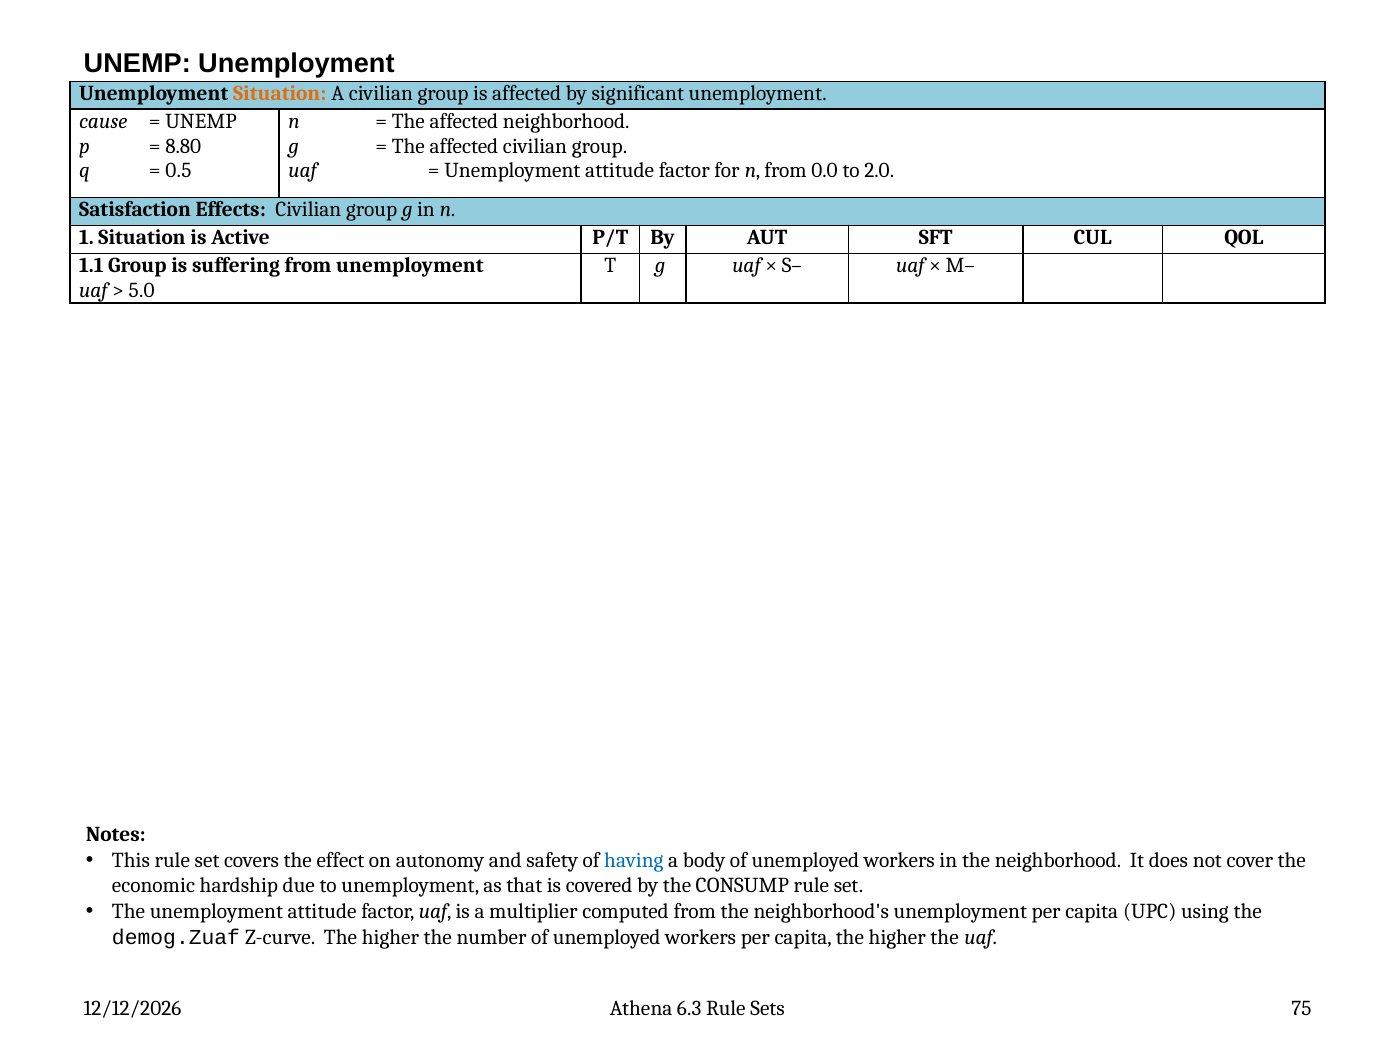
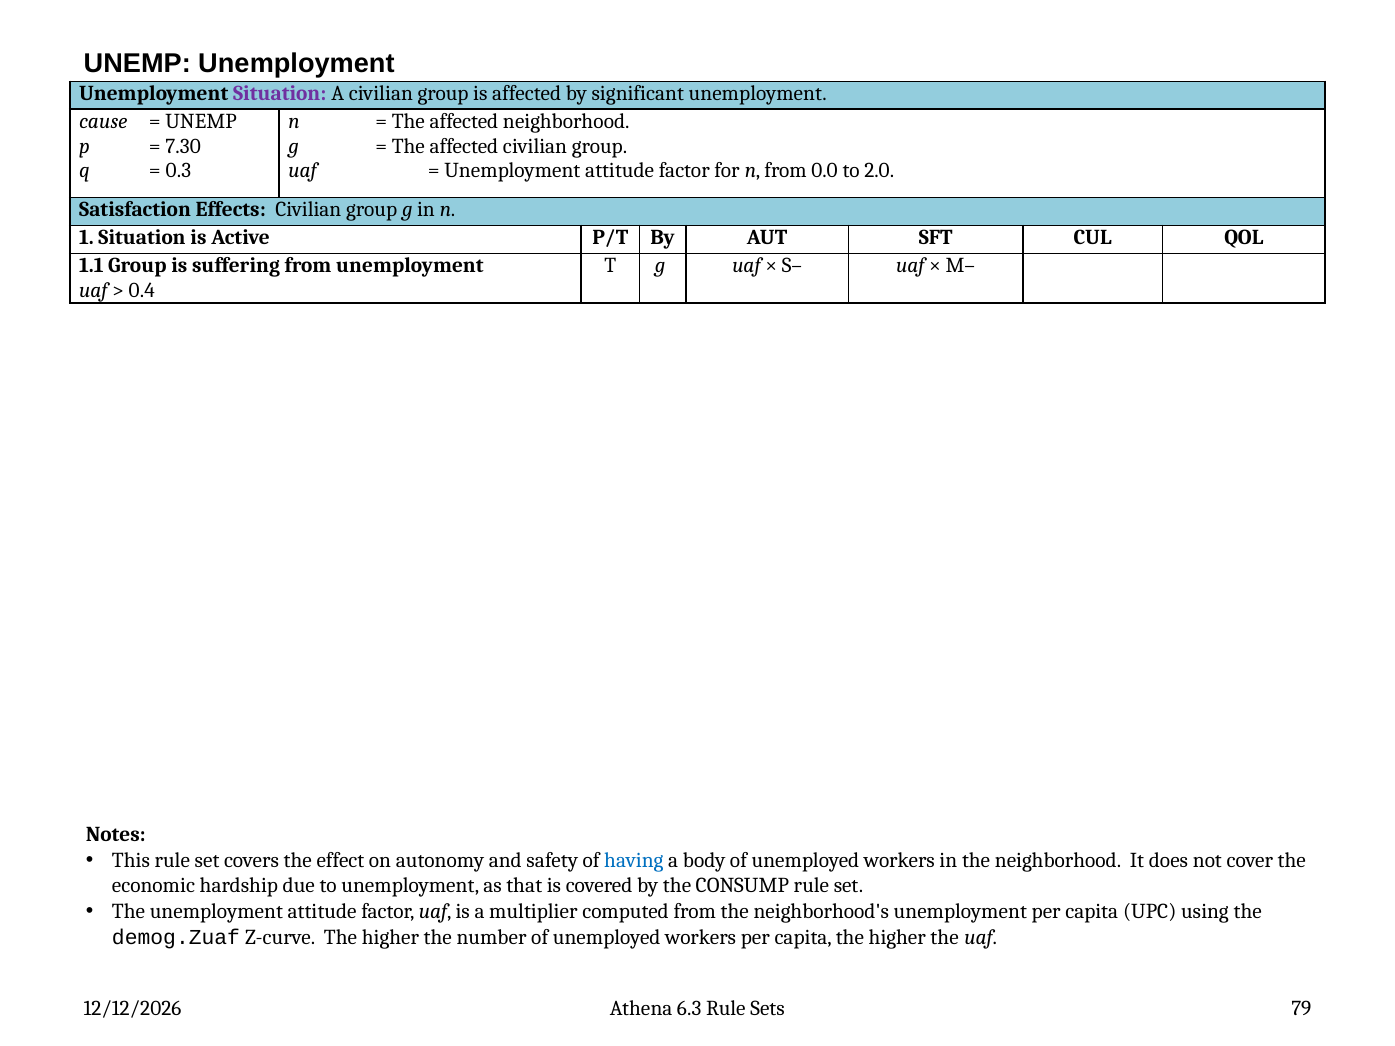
Situation at (280, 94) colour: orange -> purple
8.80: 8.80 -> 7.30
0.5: 0.5 -> 0.3
5.0: 5.0 -> 0.4
75: 75 -> 79
